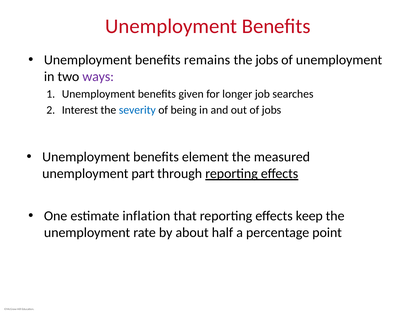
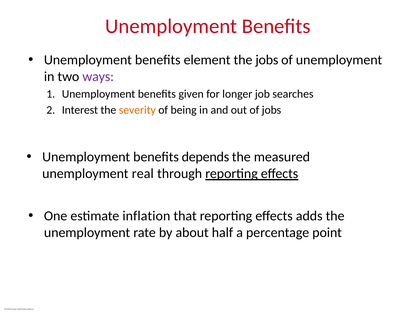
remains: remains -> element
severity colour: blue -> orange
element: element -> depends
part: part -> real
keep: keep -> adds
